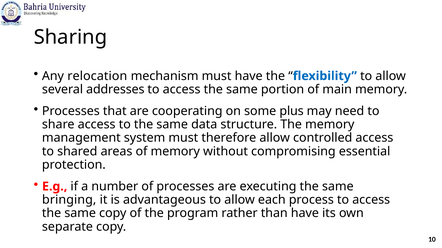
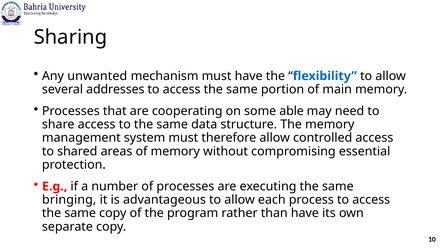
relocation: relocation -> unwanted
plus: plus -> able
